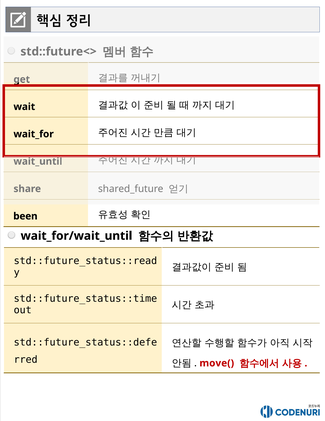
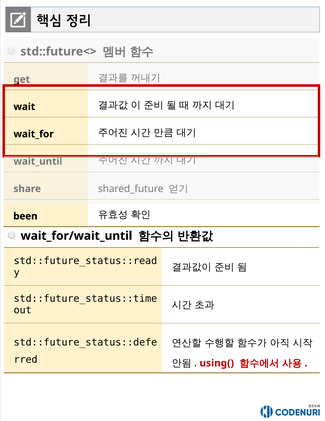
move(: move( -> using(
